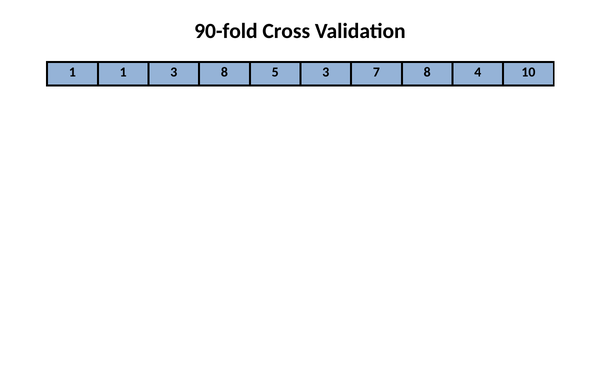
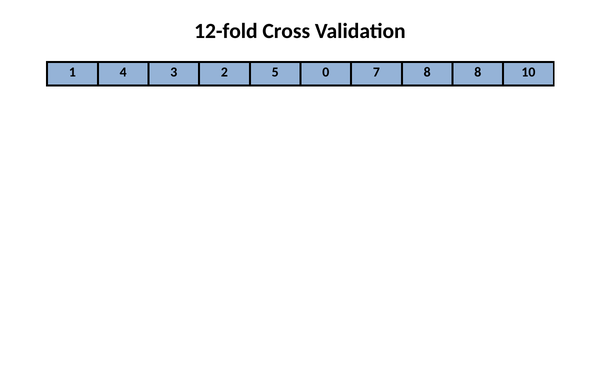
90-fold: 90-fold -> 12-fold
1 1: 1 -> 4
3 8: 8 -> 2
5 3: 3 -> 0
8 4: 4 -> 8
